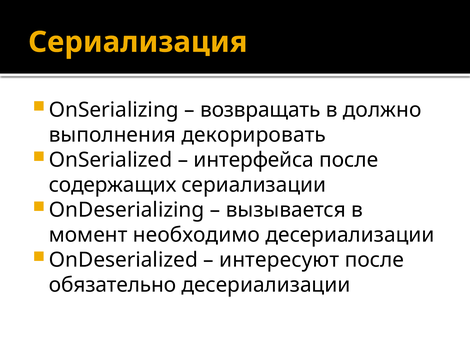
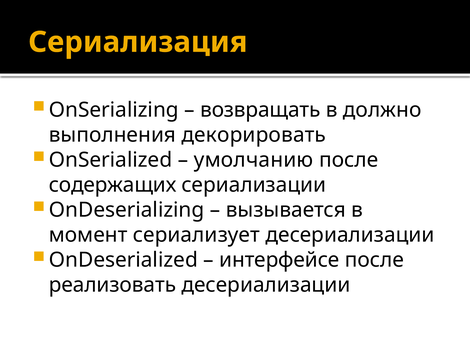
интерфейса: интерфейса -> умолчанию
необходимо: необходимо -> сериализует
интересуют: интересуют -> интерфейсе
обязательно: обязательно -> реализовать
